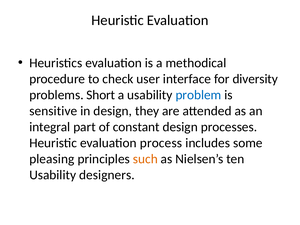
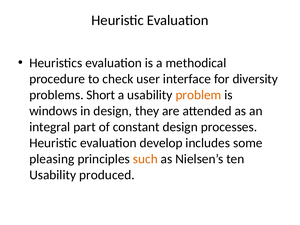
problem colour: blue -> orange
sensitive: sensitive -> windows
process: process -> develop
designers: designers -> produced
